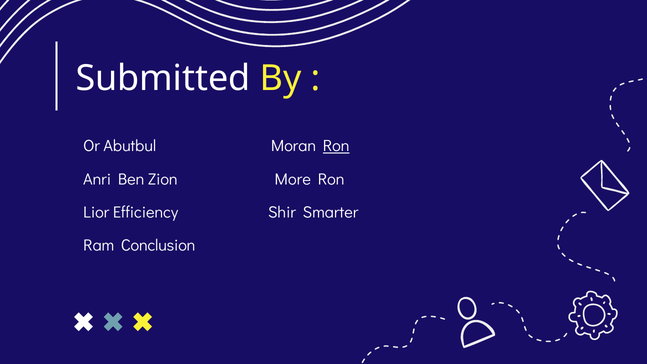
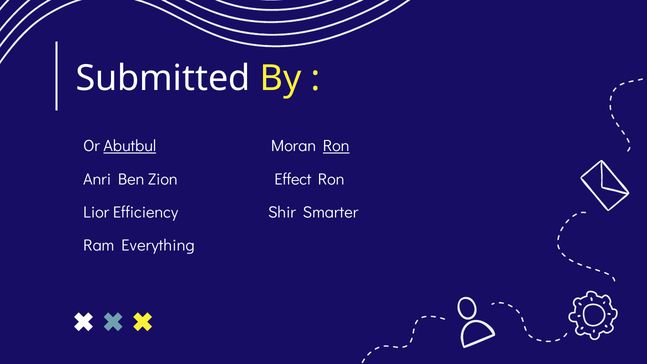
Abutbul underline: none -> present
More: More -> Effect
Conclusion: Conclusion -> Everything
